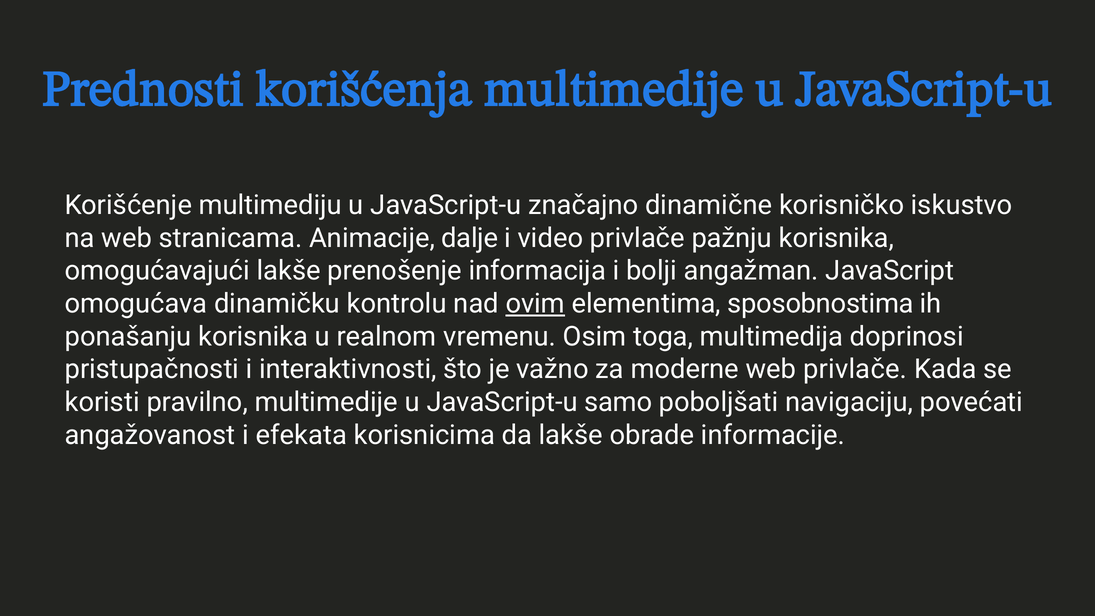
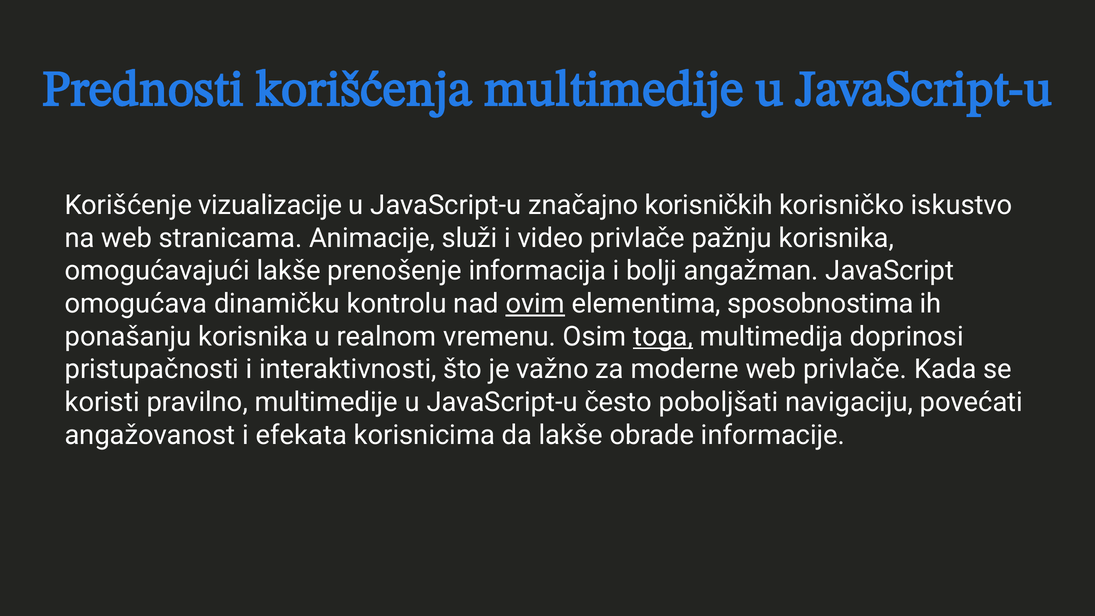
multimediju: multimediju -> vizualizacije
dinamične: dinamične -> korisničkih
dalje: dalje -> služi
toga underline: none -> present
samo: samo -> često
